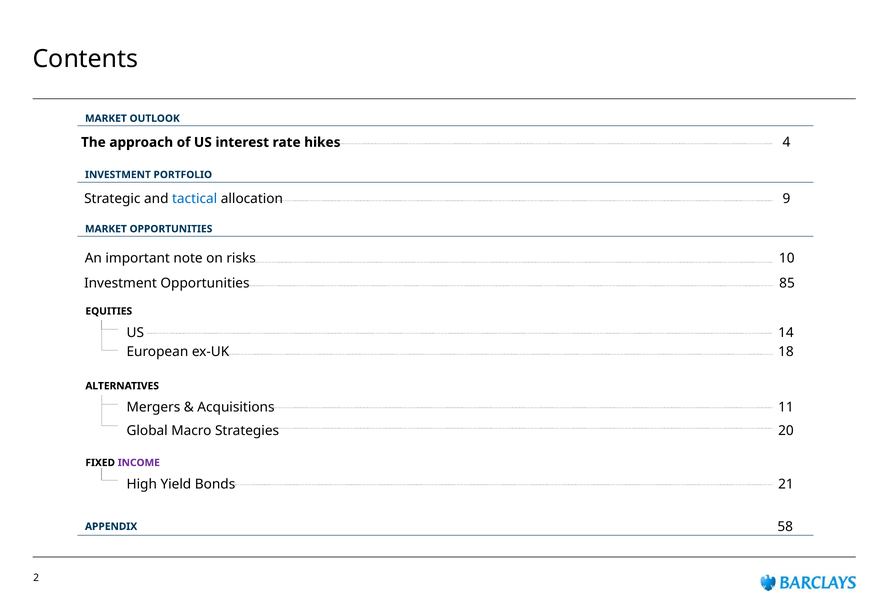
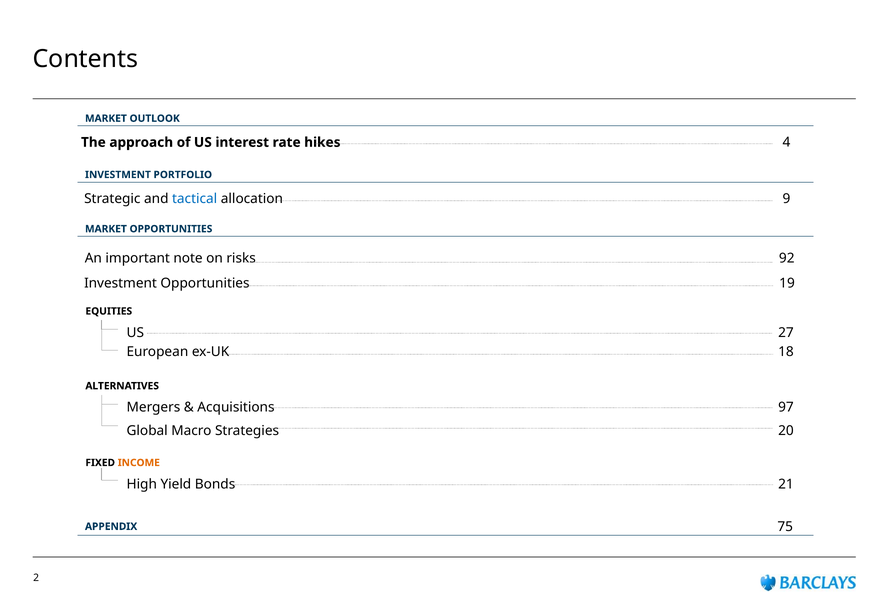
10: 10 -> 92
85: 85 -> 19
14: 14 -> 27
11: 11 -> 97
INCOME colour: purple -> orange
58: 58 -> 75
